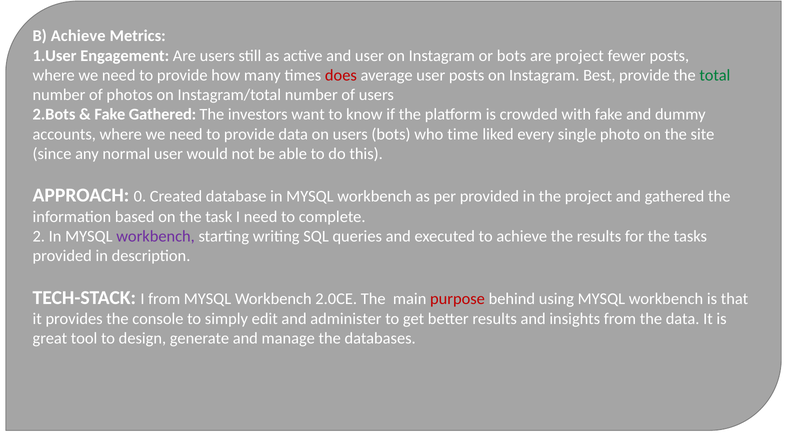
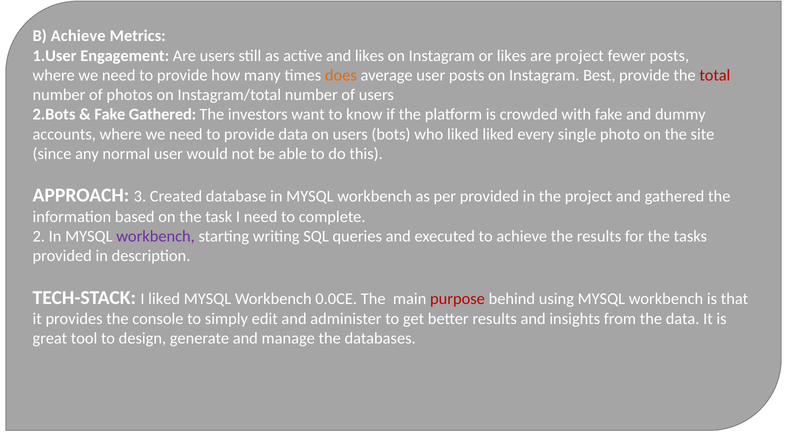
and user: user -> likes
or bots: bots -> likes
does colour: red -> orange
total colour: green -> red
who time: time -> liked
0: 0 -> 3
I from: from -> liked
2.0CE: 2.0CE -> 0.0CE
